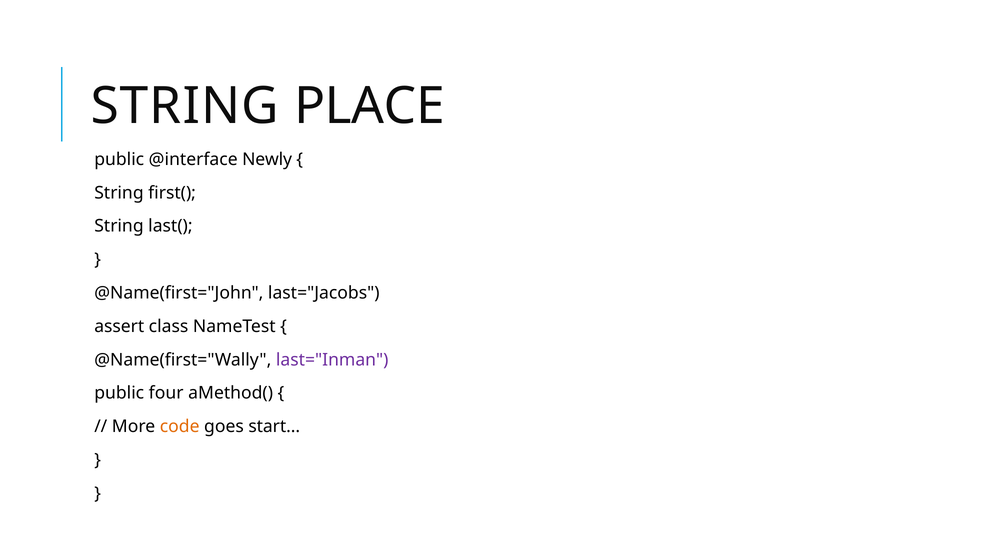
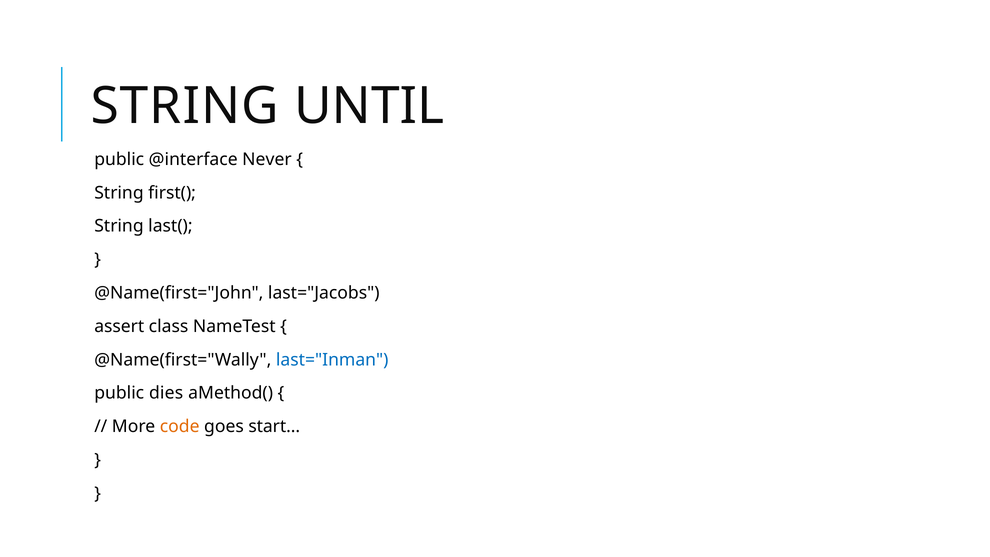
PLACE: PLACE -> UNTIL
Newly: Newly -> Never
last="Inman colour: purple -> blue
four: four -> dies
